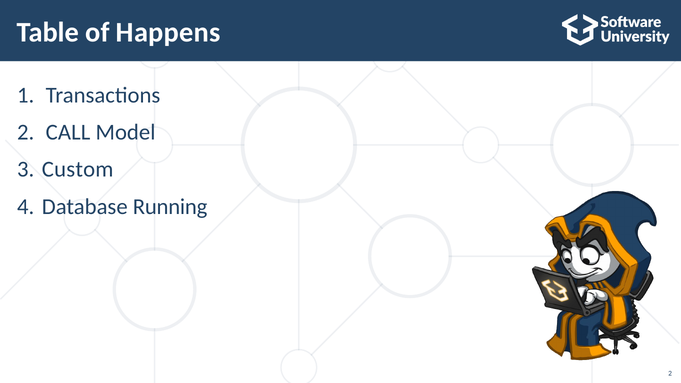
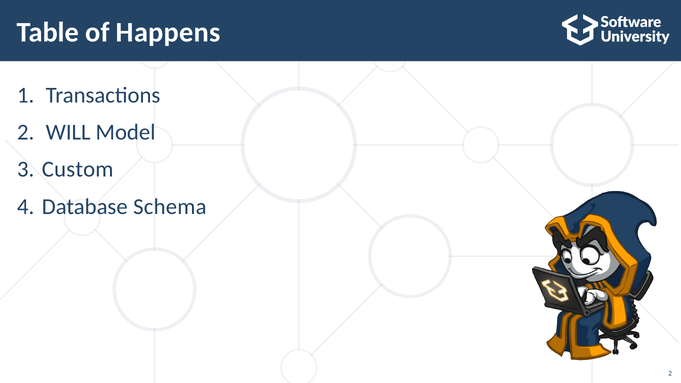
CALL: CALL -> WILL
Running: Running -> Schema
